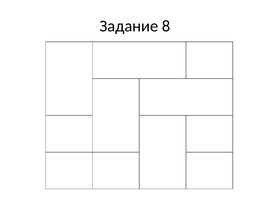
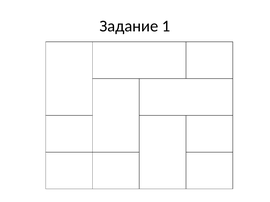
8: 8 -> 1
